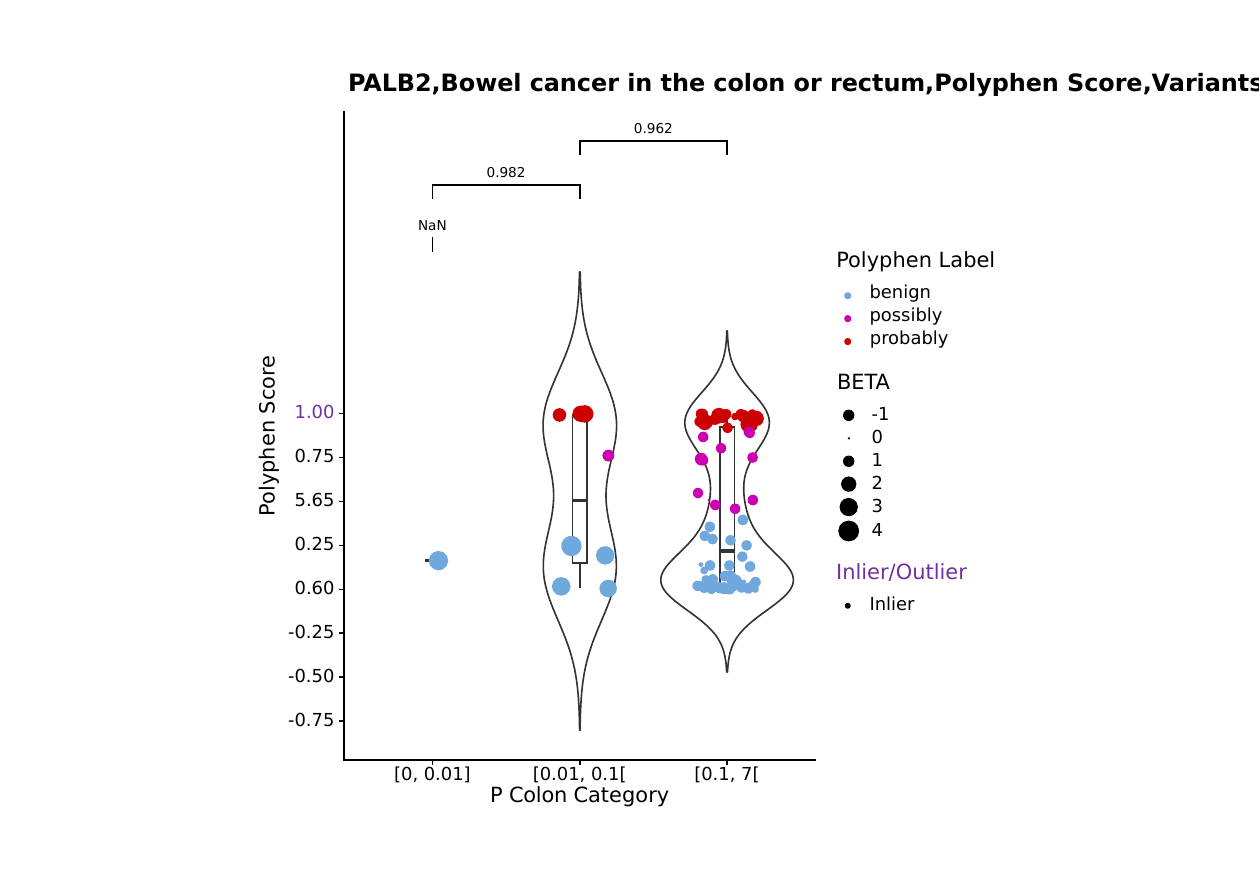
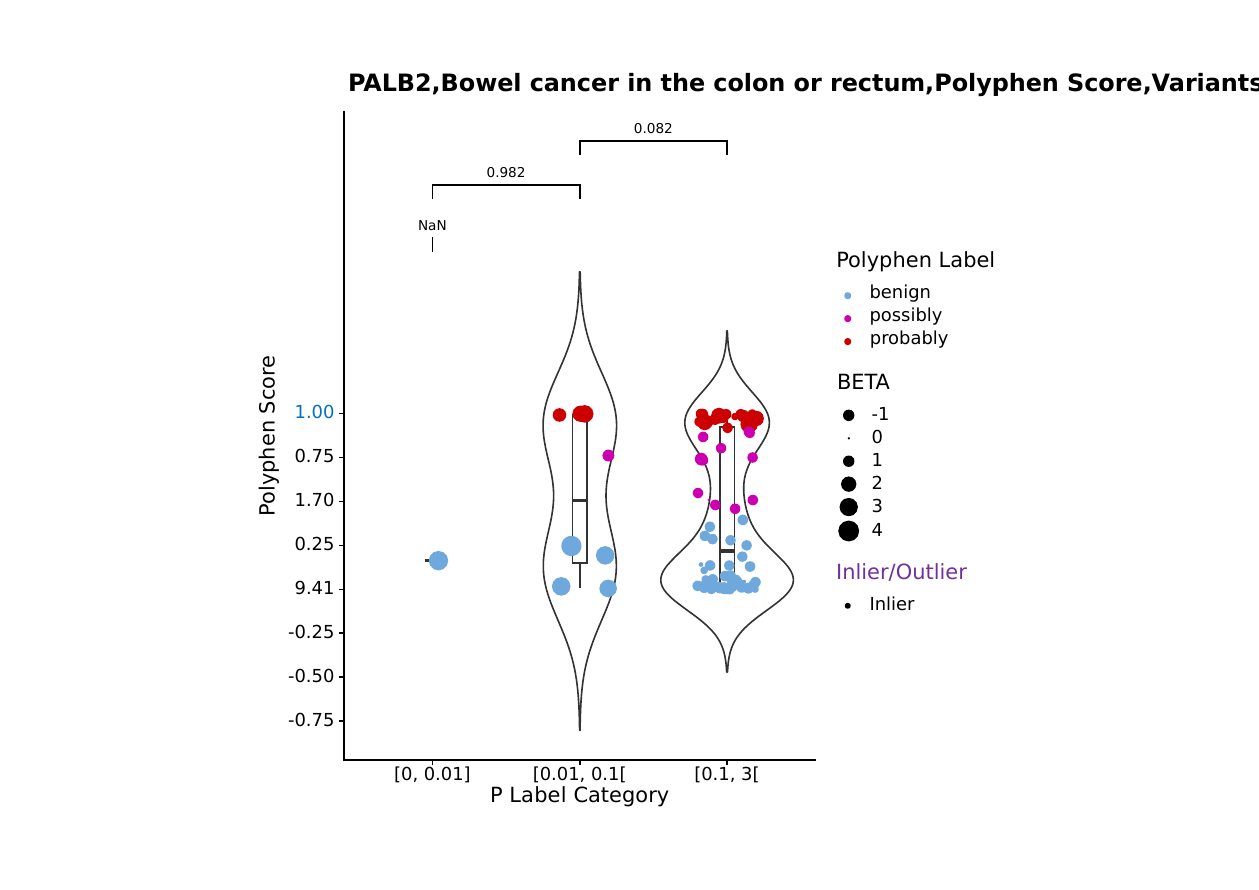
0.962: 0.962 -> 0.082
1.00 colour: purple -> blue
5.65: 5.65 -> 1.70
0.60: 0.60 -> 9.41
7[: 7[ -> 3[
P Colon: Colon -> Label
